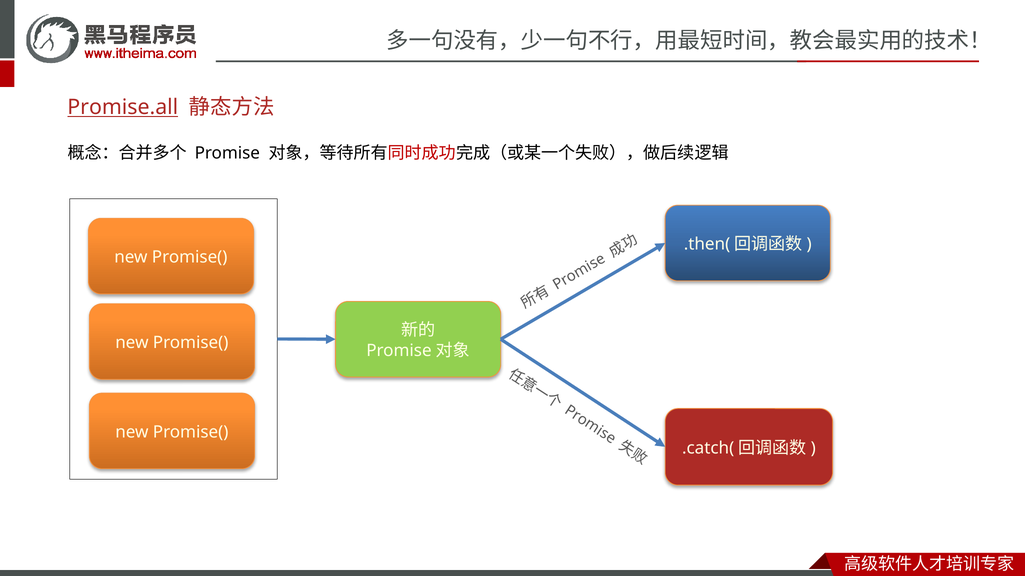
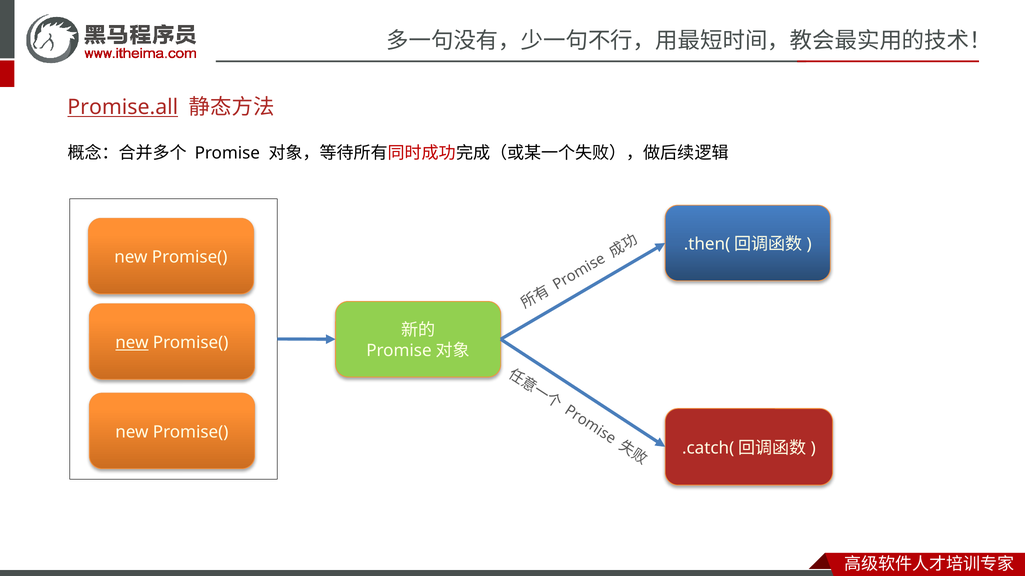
new at (132, 343) underline: none -> present
